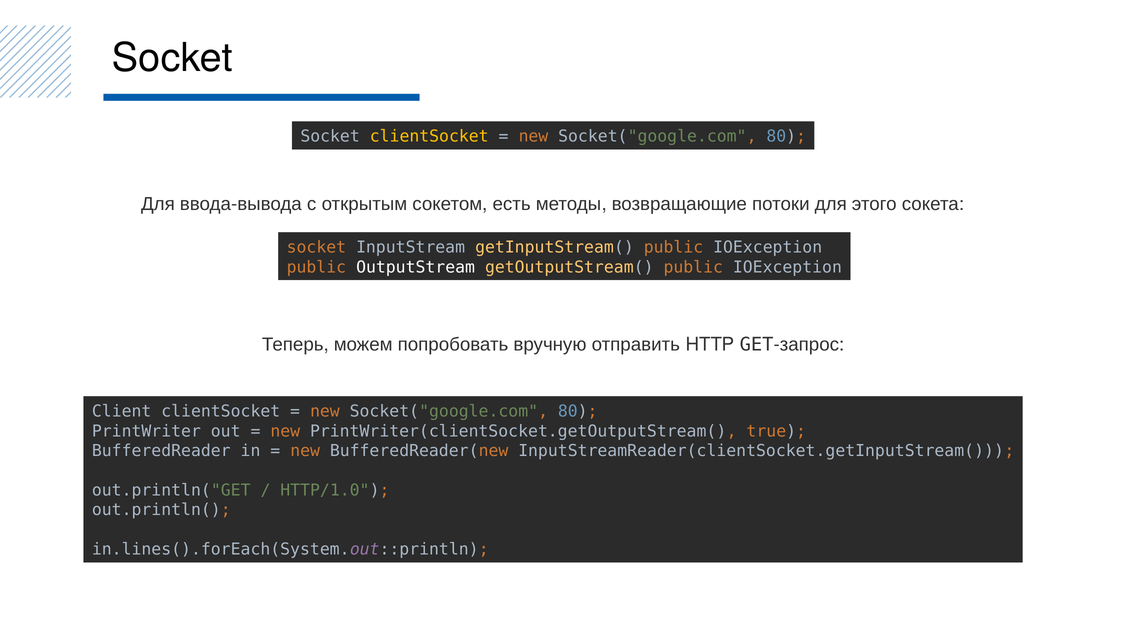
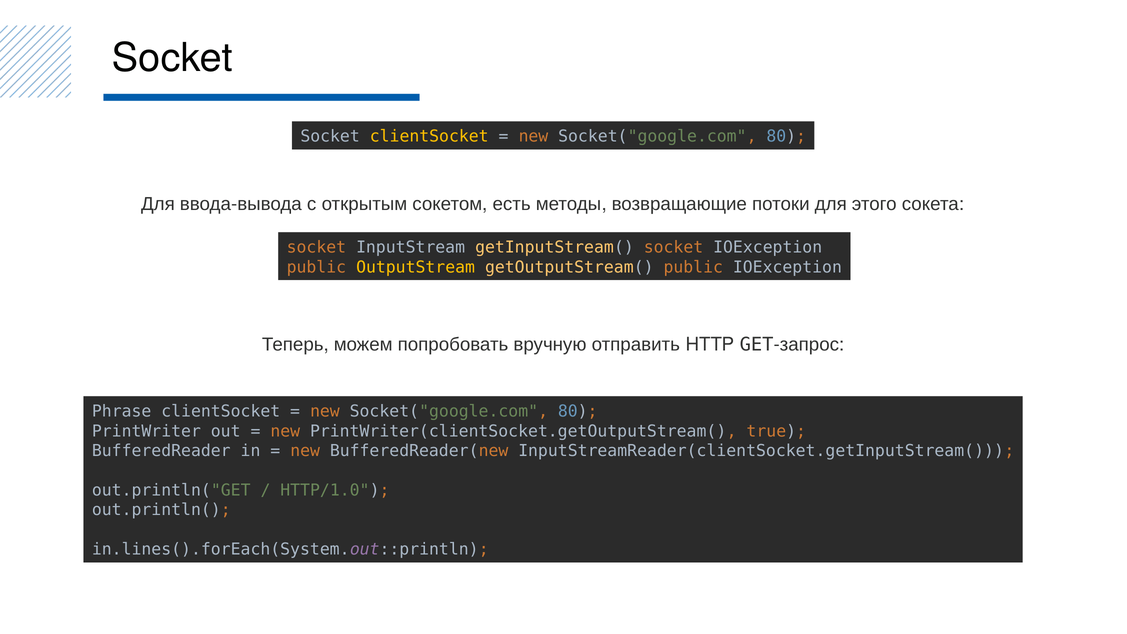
getInputStream( public: public -> socket
OutputStream colour: white -> yellow
Client: Client -> Phrase
